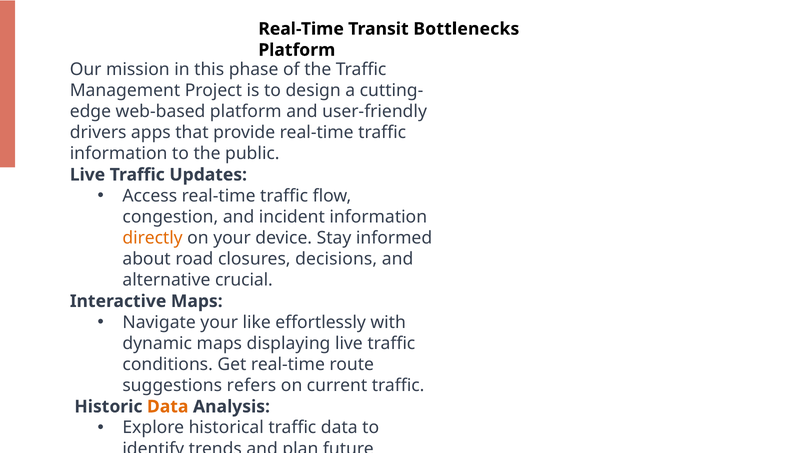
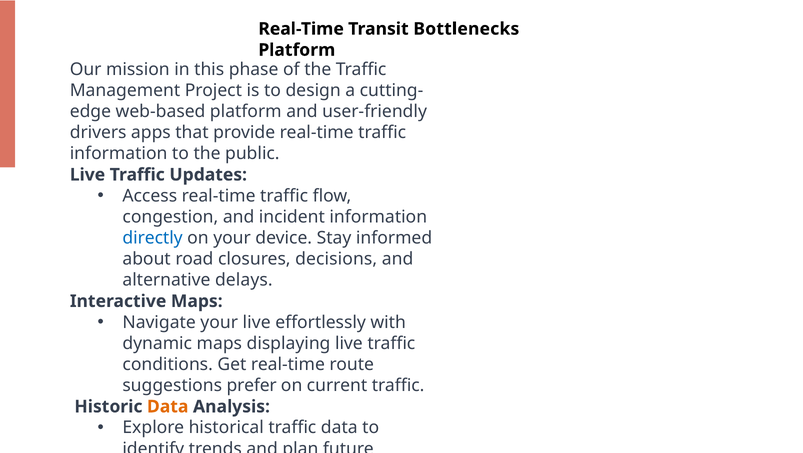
directly colour: orange -> blue
crucial: crucial -> delays
your like: like -> live
refers: refers -> prefer
